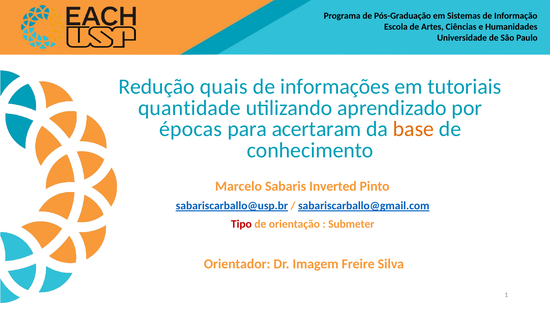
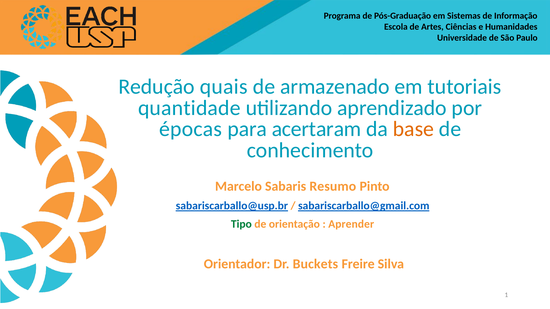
informações: informações -> armazenado
Inverted: Inverted -> Resumo
Tipo colour: red -> green
Submeter: Submeter -> Aprender
Imagem: Imagem -> Buckets
